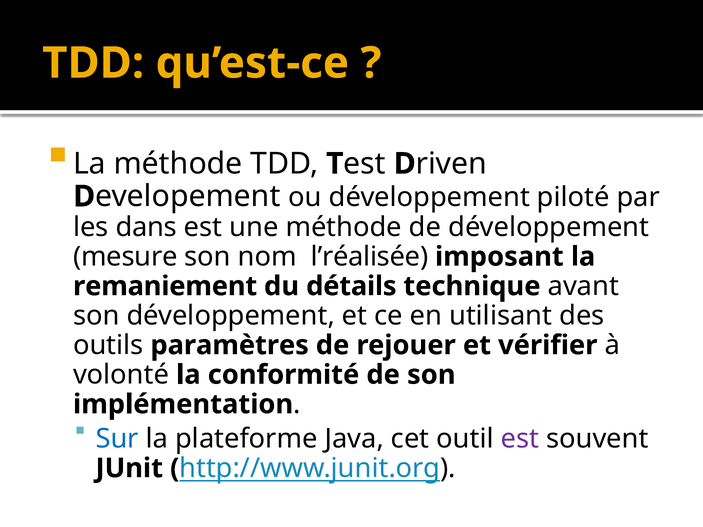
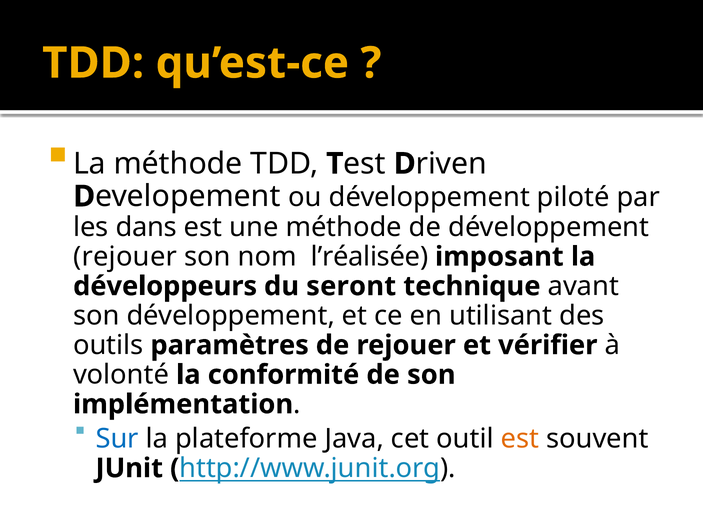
mesure at (125, 257): mesure -> rejouer
remaniement: remaniement -> développeurs
détails: détails -> seront
est at (520, 439) colour: purple -> orange
